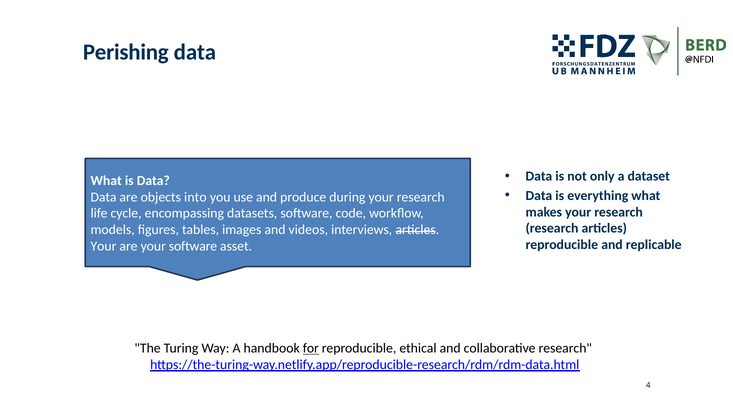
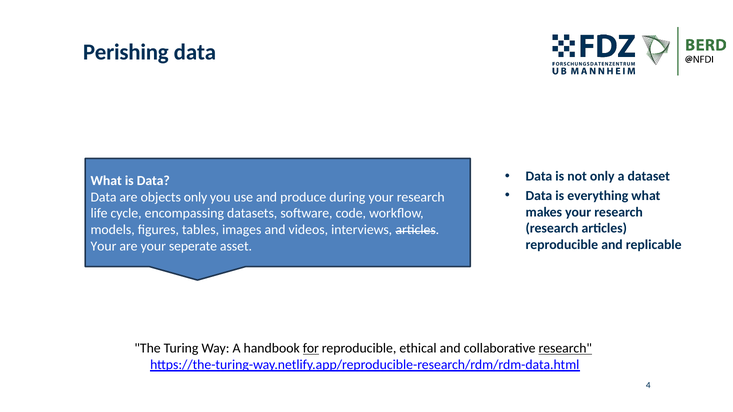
objects into: into -> only
your software: software -> seperate
research at (565, 349) underline: none -> present
